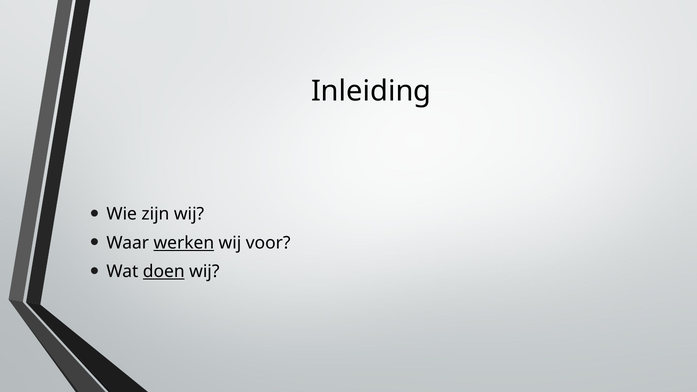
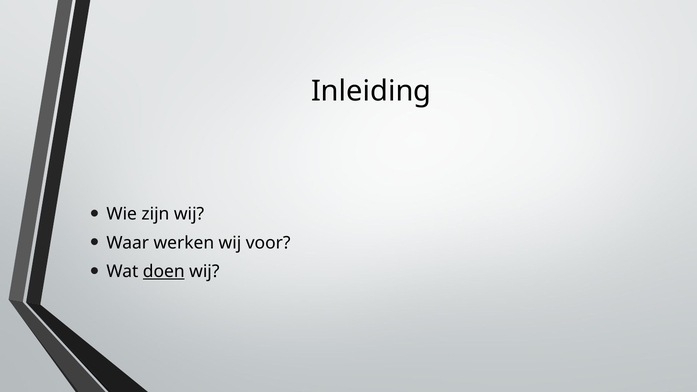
werken underline: present -> none
